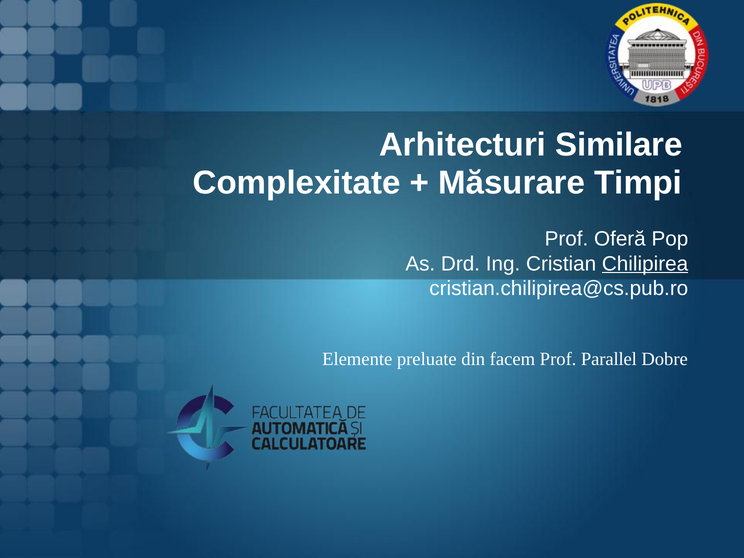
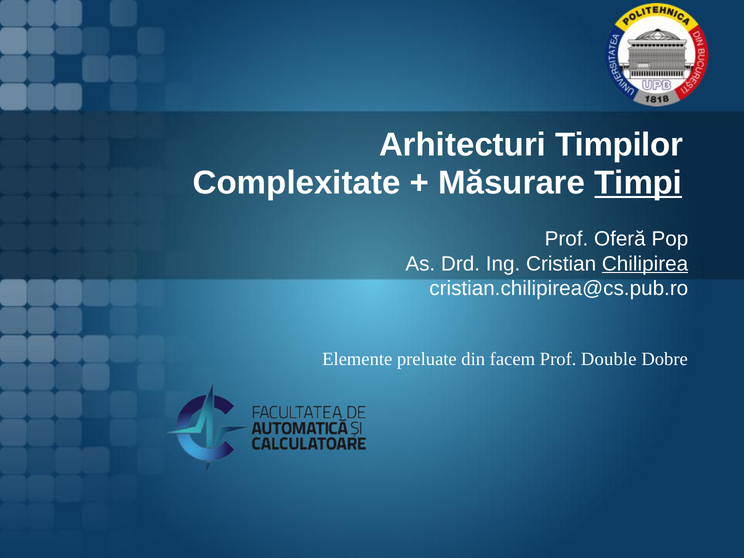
Similare: Similare -> Timpilor
Timpi underline: none -> present
Parallel: Parallel -> Double
